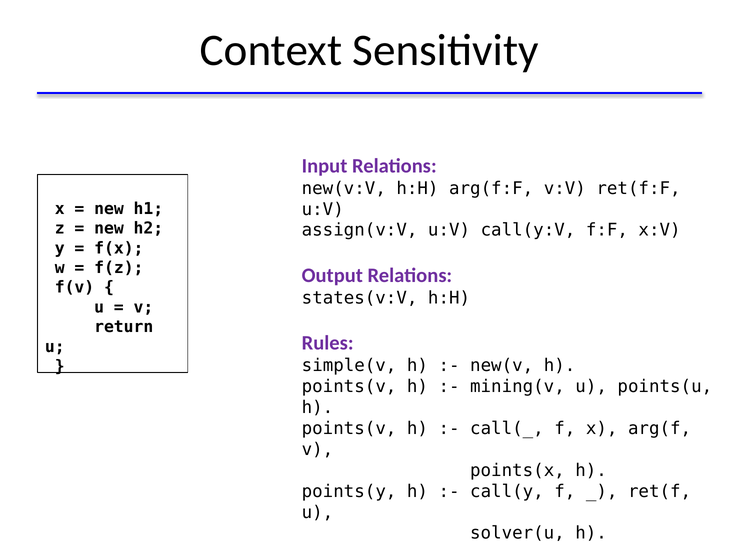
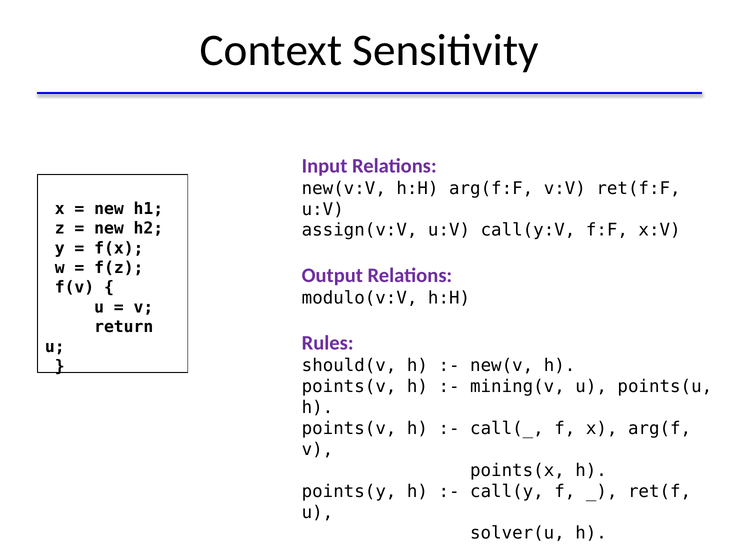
states(v:V: states(v:V -> modulo(v:V
simple(v: simple(v -> should(v
